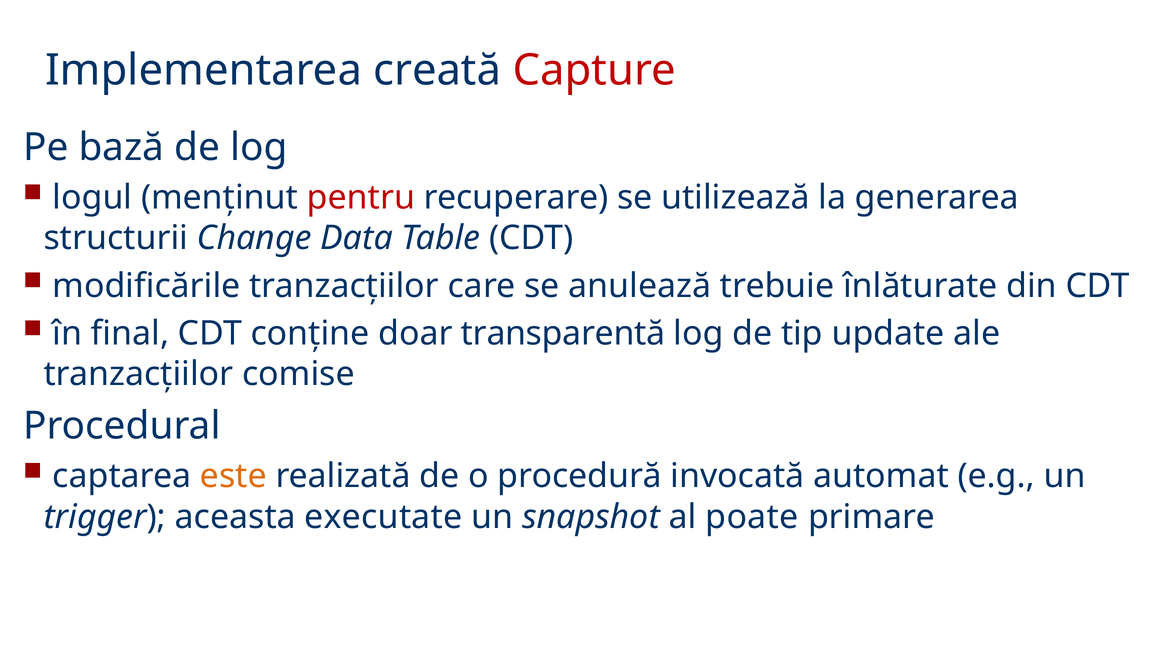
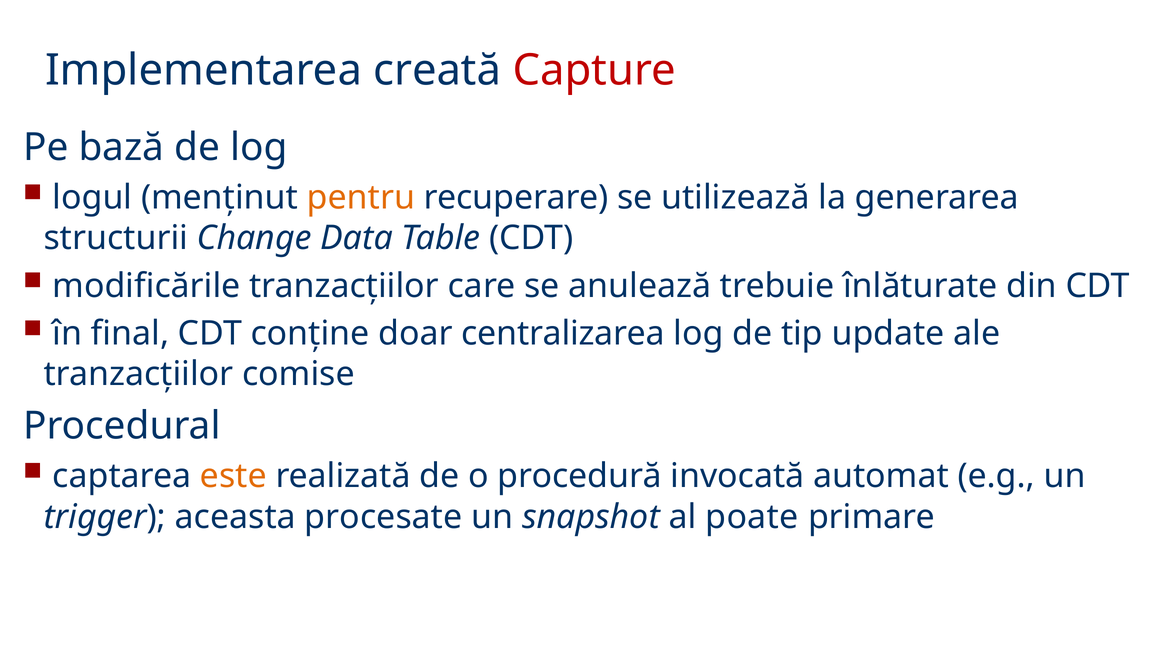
pentru colour: red -> orange
transparentă: transparentă -> centralizarea
executate: executate -> procesate
